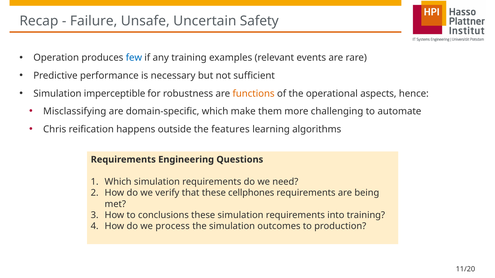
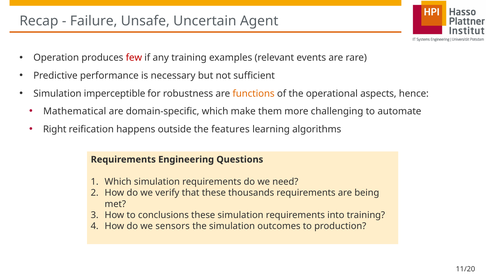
Safety: Safety -> Agent
few colour: blue -> red
Misclassifying: Misclassifying -> Mathematical
Chris: Chris -> Right
cellphones: cellphones -> thousands
process: process -> sensors
